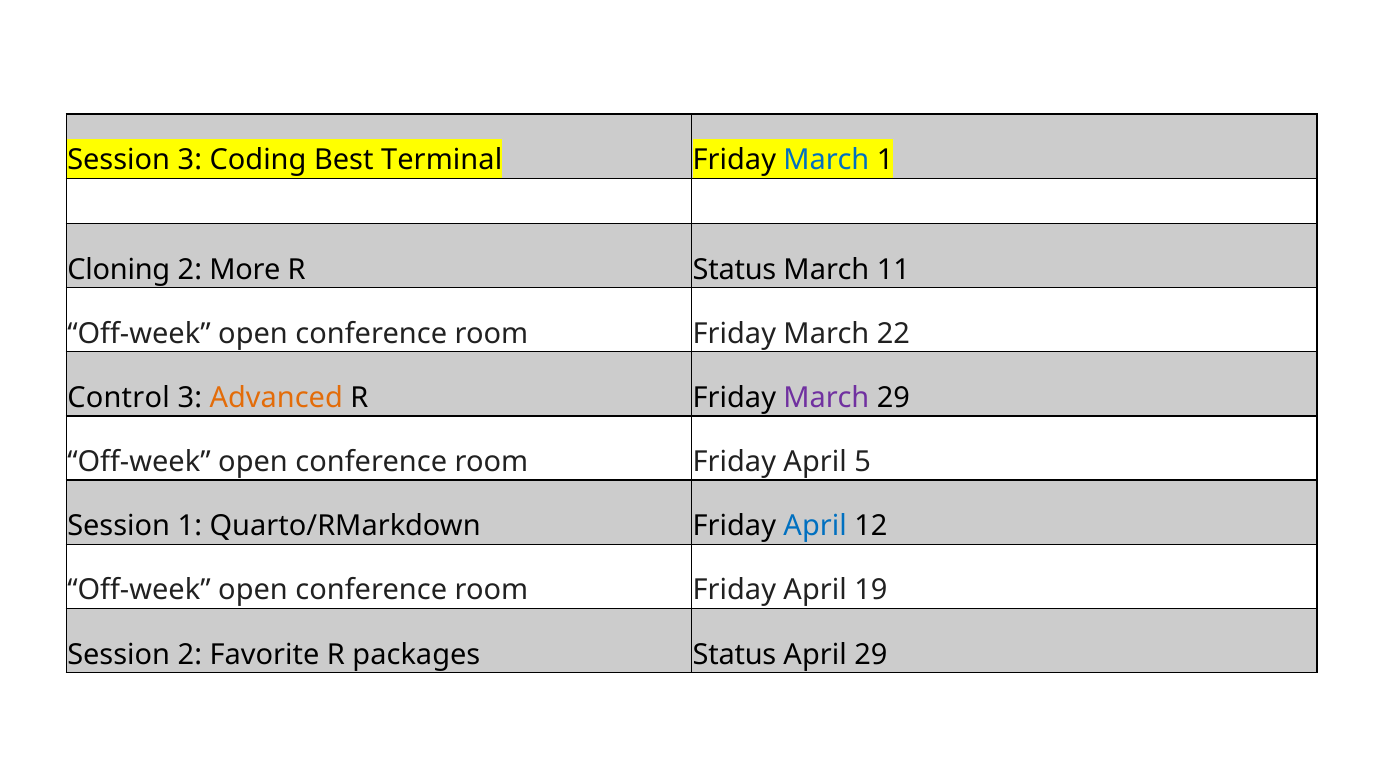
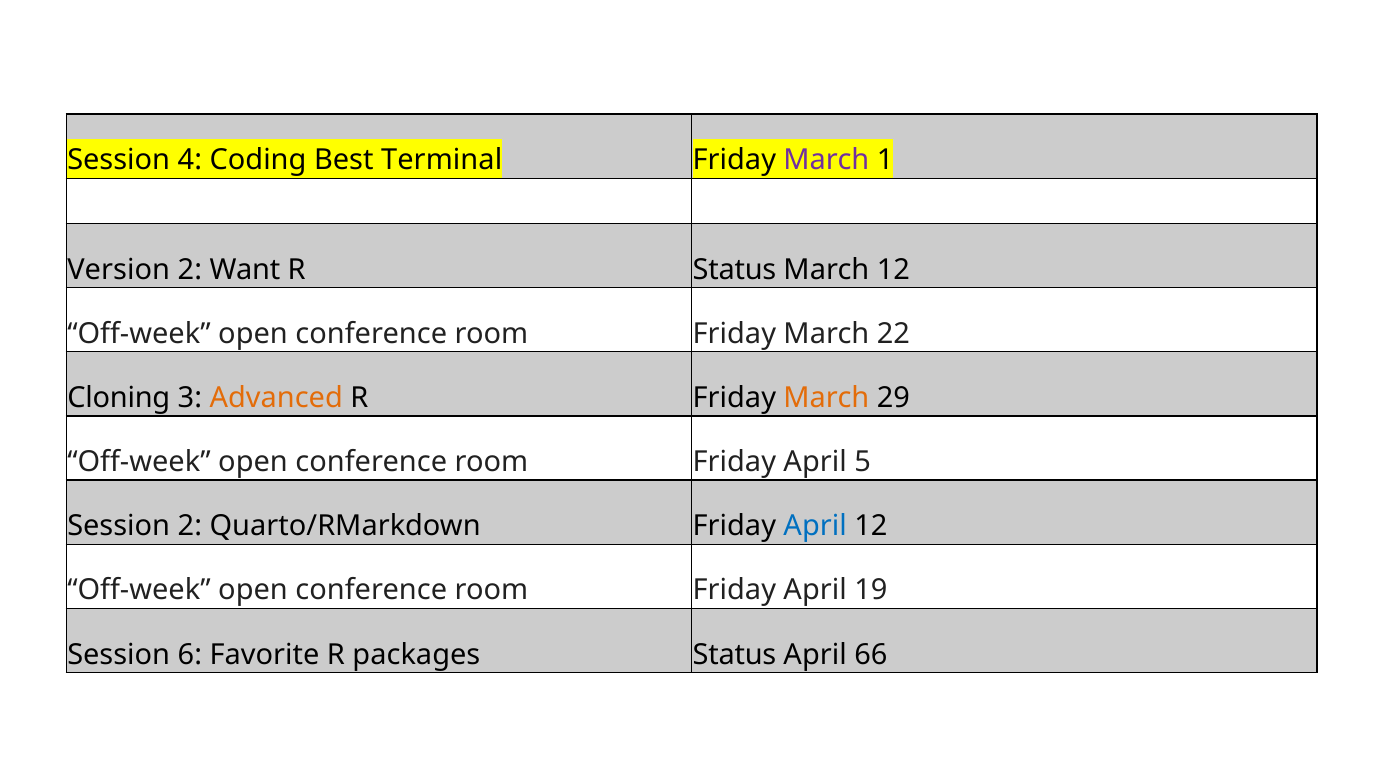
Session 3: 3 -> 4
March at (826, 160) colour: blue -> purple
Cloning: Cloning -> Version
More: More -> Want
March 11: 11 -> 12
Control: Control -> Cloning
March at (826, 398) colour: purple -> orange
Session 1: 1 -> 2
Session 2: 2 -> 6
April 29: 29 -> 66
